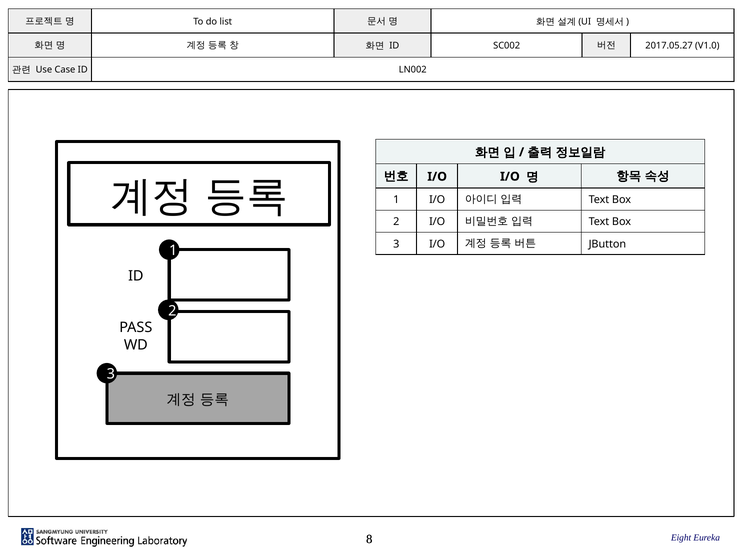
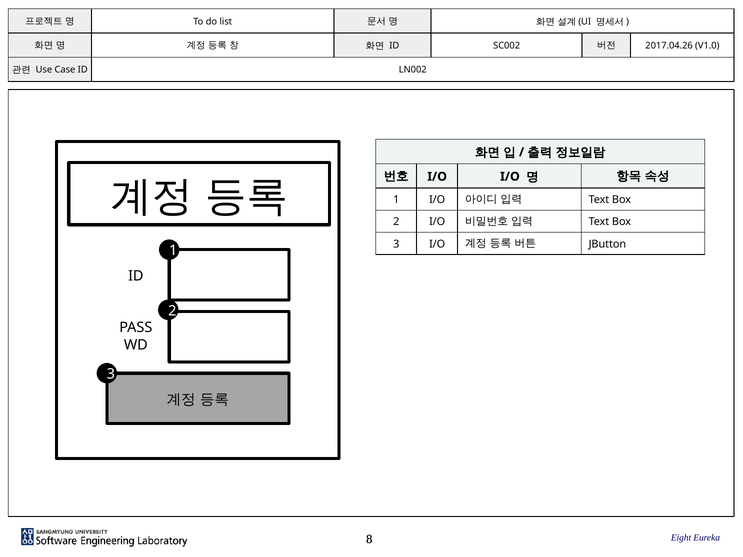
2017.05.27: 2017.05.27 -> 2017.04.26
